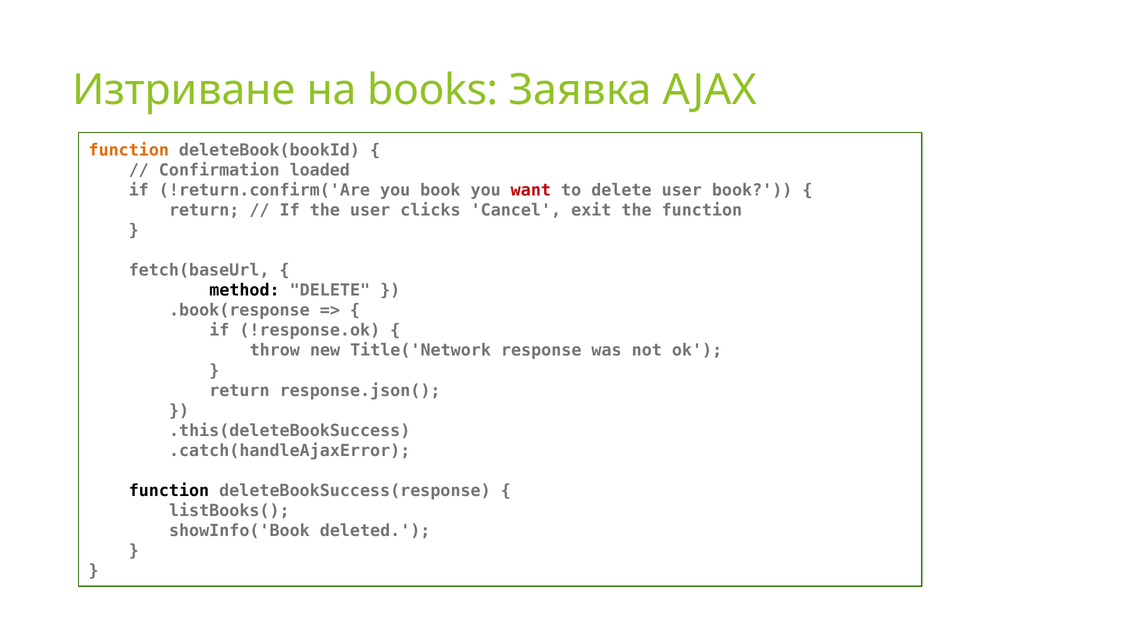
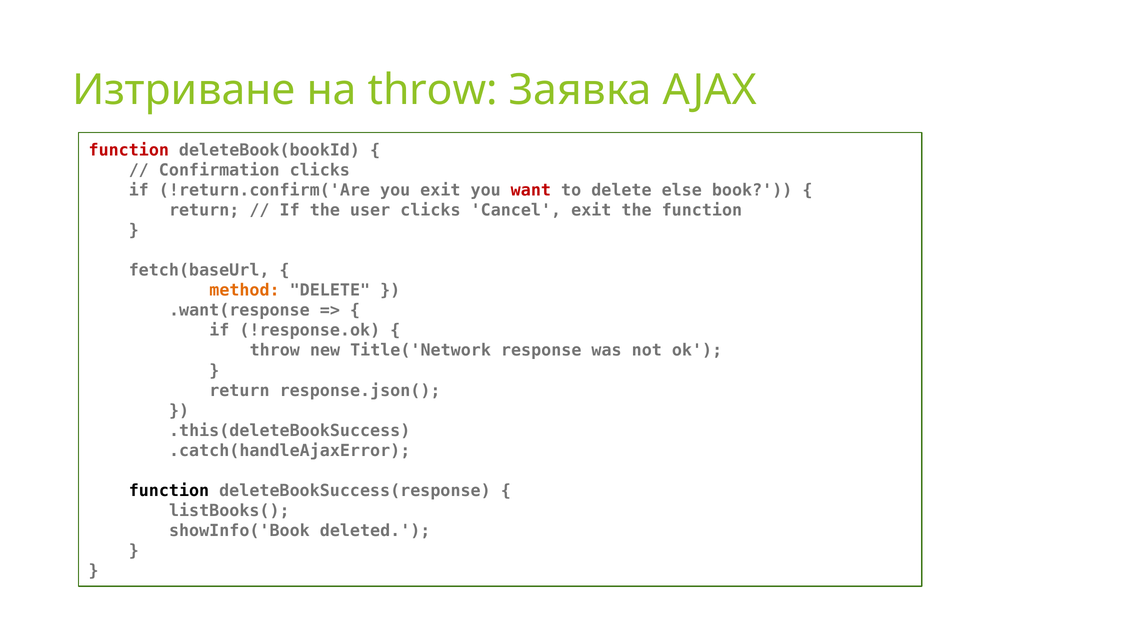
на books: books -> throw
function at (129, 150) colour: orange -> red
Confirmation loaded: loaded -> clicks
you book: book -> exit
delete user: user -> else
method colour: black -> orange
.book(response: .book(response -> .want(response
